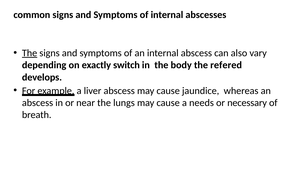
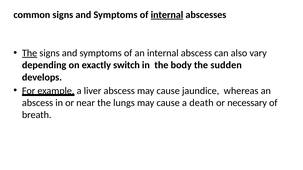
internal at (167, 15) underline: none -> present
refered: refered -> sudden
needs: needs -> death
